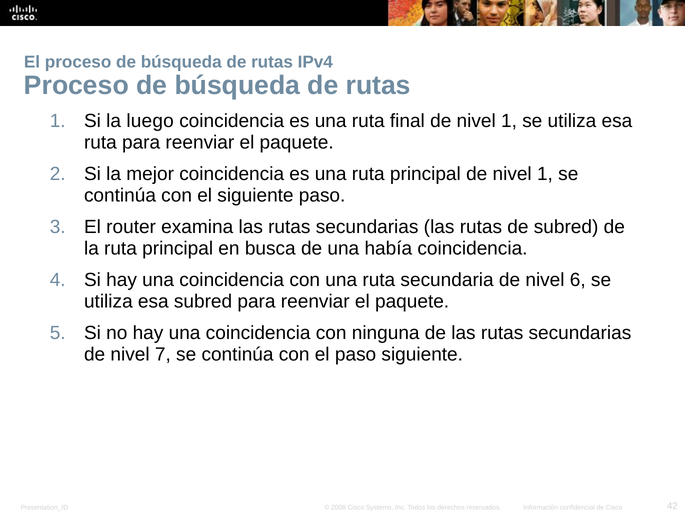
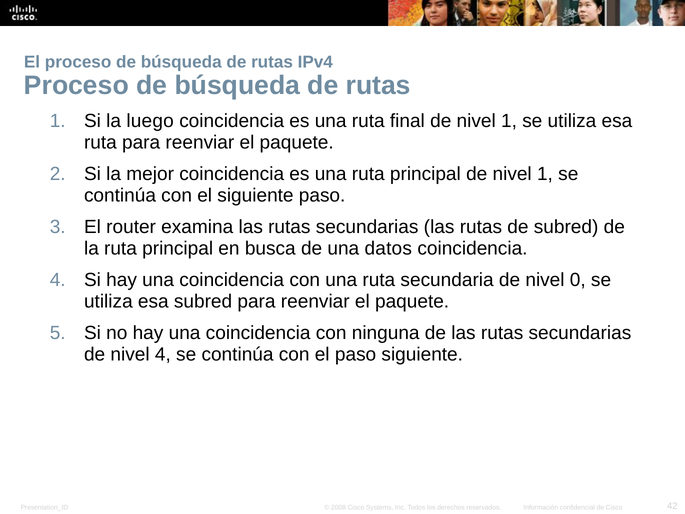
había: había -> datos
6: 6 -> 0
nivel 7: 7 -> 4
